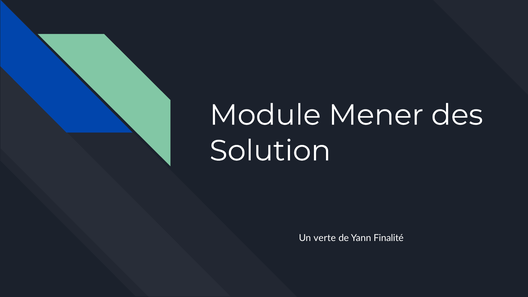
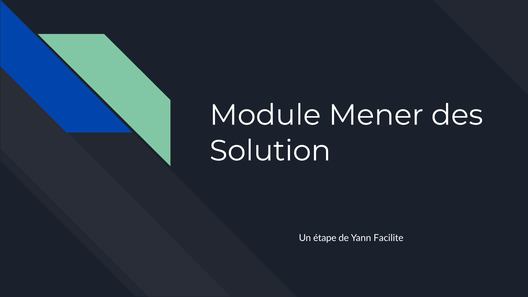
verte: verte -> étape
Finalité: Finalité -> Facilite
